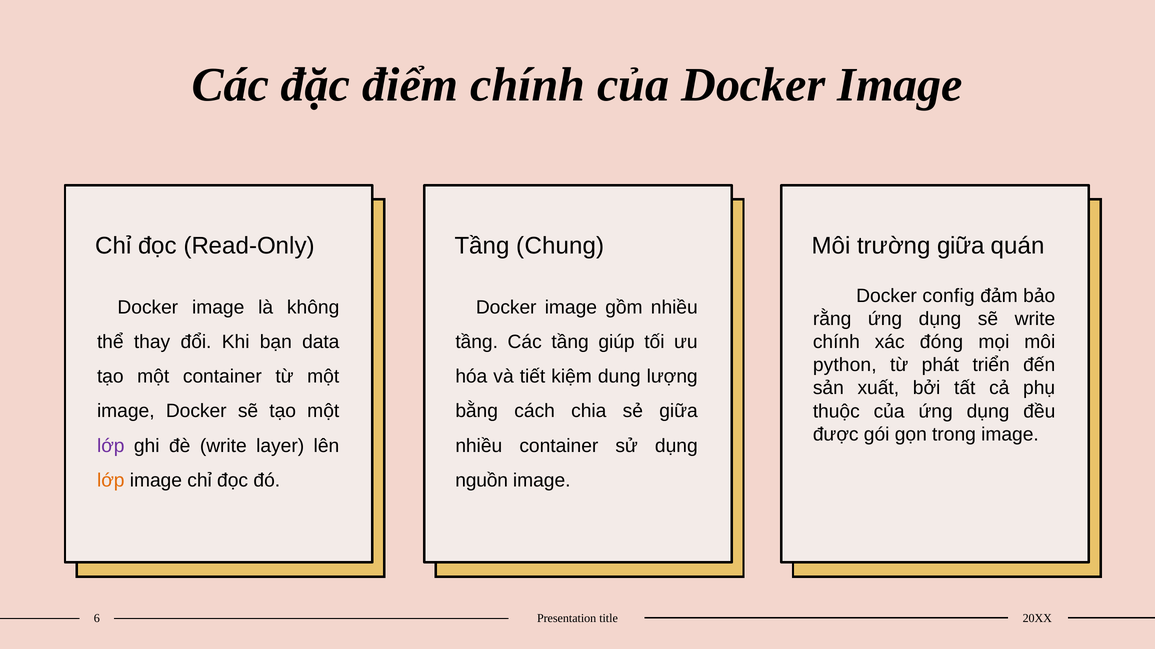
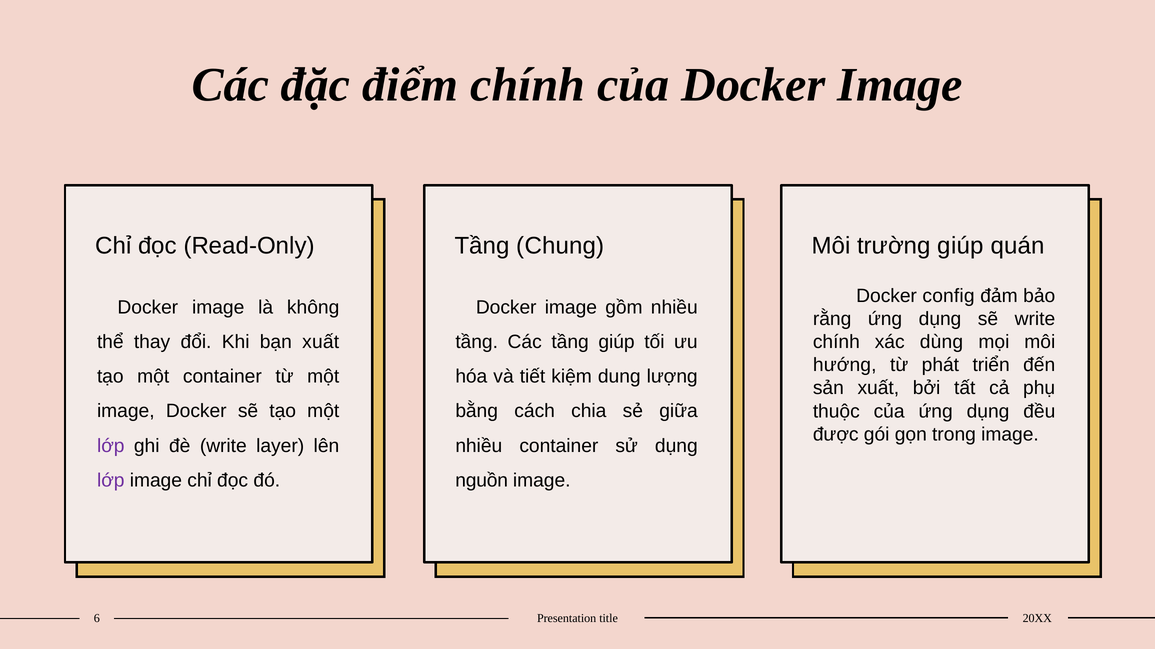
trường giữa: giữa -> giúp
bạn data: data -> xuất
đóng: đóng -> dùng
python: python -> hướng
lớp at (111, 481) colour: orange -> purple
